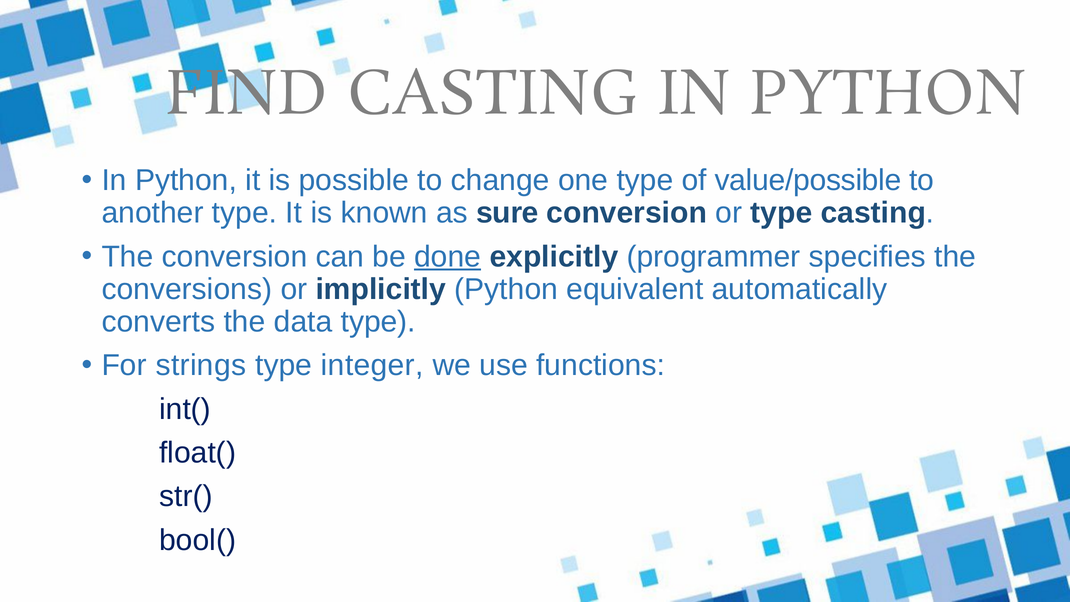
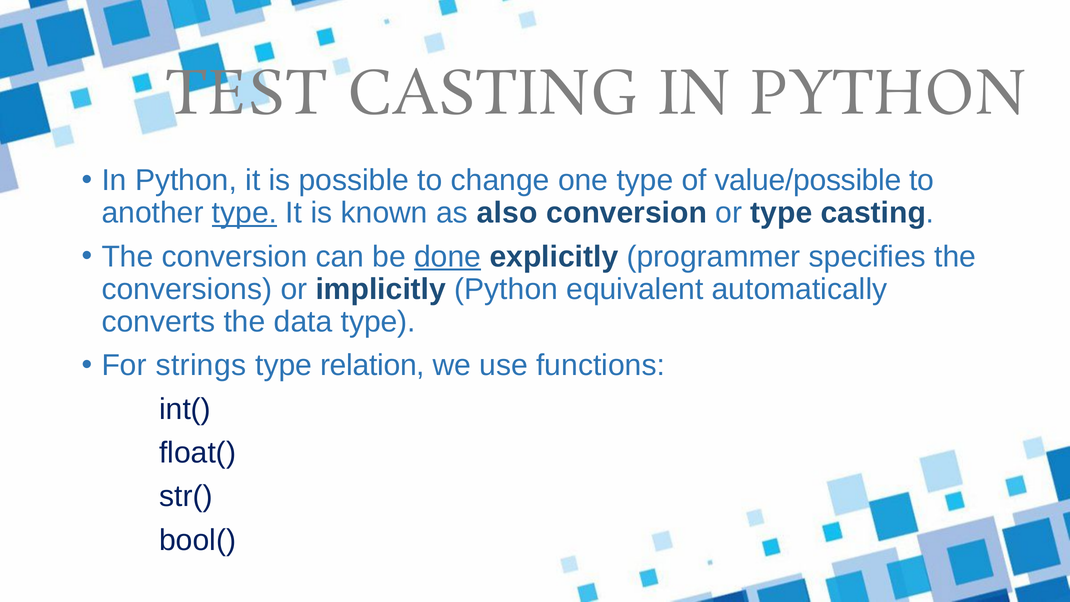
FIND: FIND -> TEST
type at (245, 213) underline: none -> present
sure: sure -> also
integer: integer -> relation
